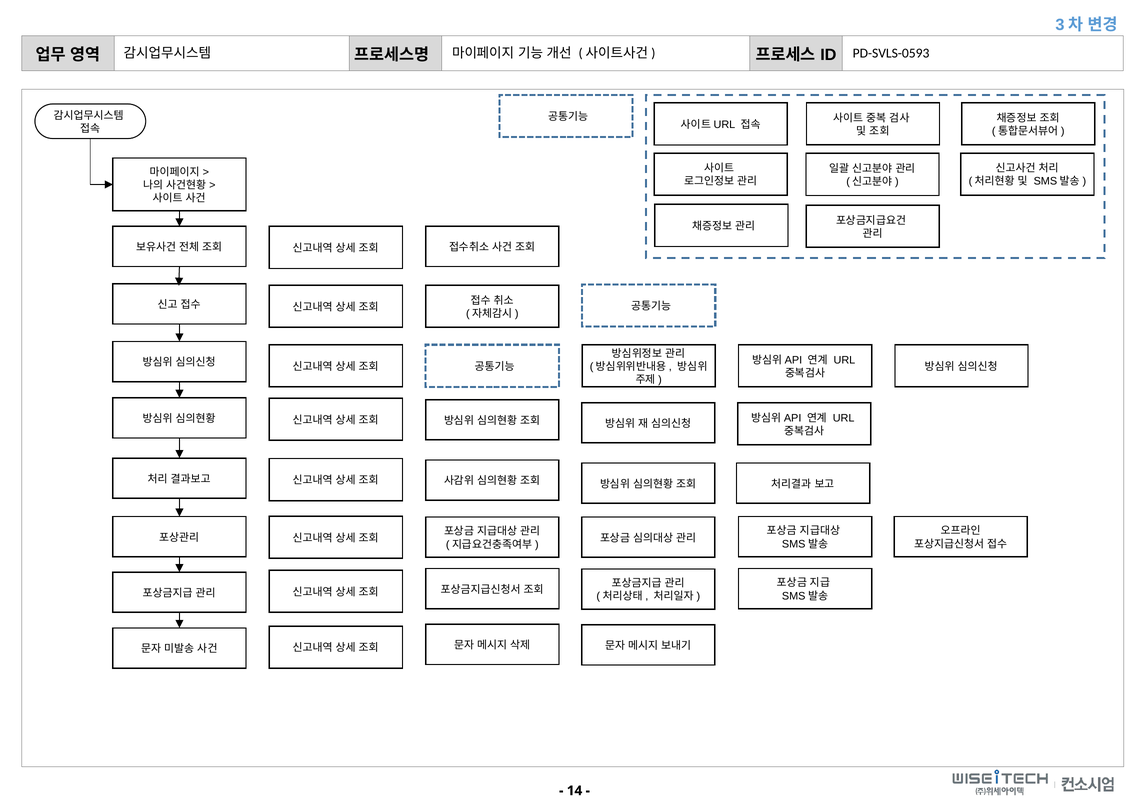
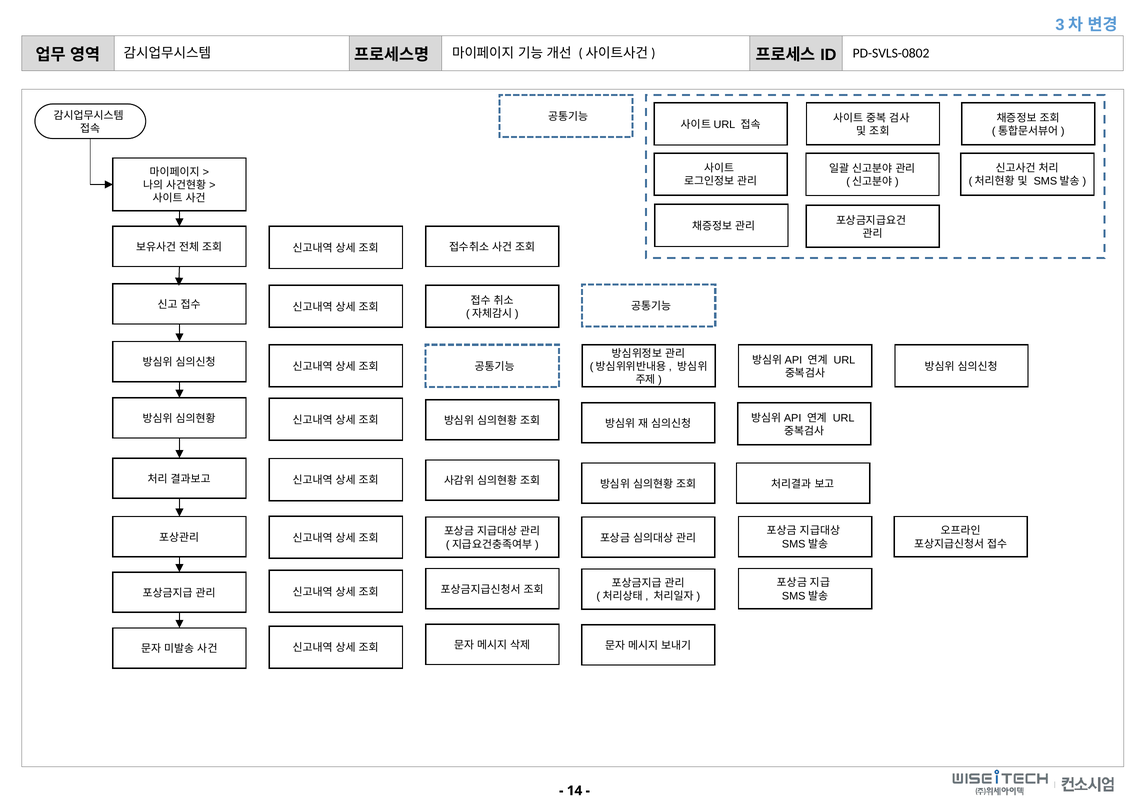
PD-SVLS-0593: PD-SVLS-0593 -> PD-SVLS-0802
